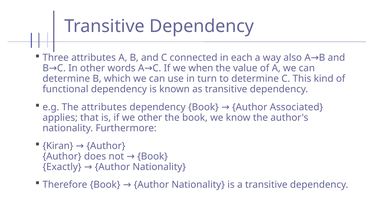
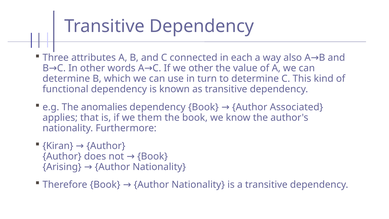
we when: when -> other
The attributes: attributes -> anomalies
we other: other -> them
Exactly: Exactly -> Arising
